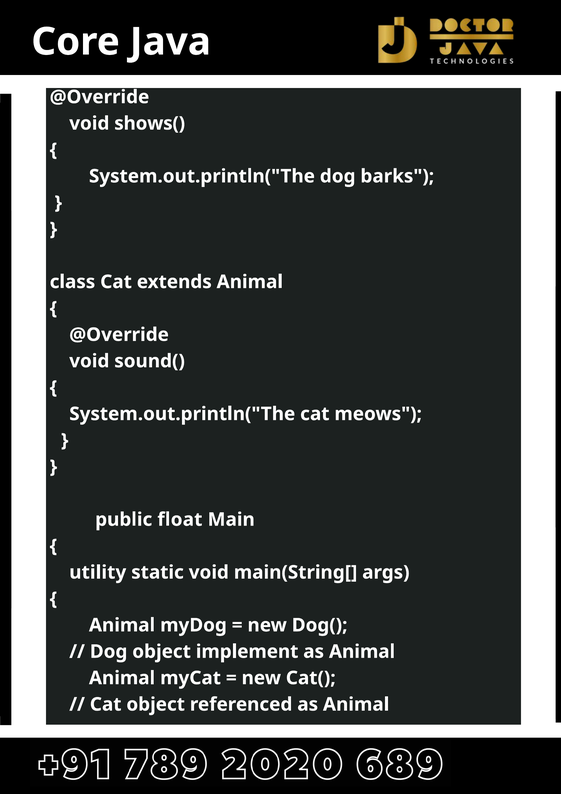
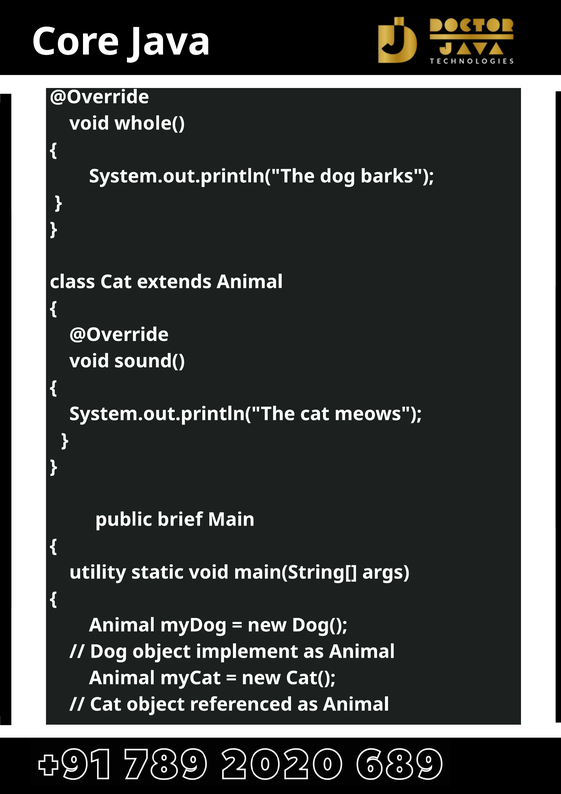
shows(: shows( -> whole(
float: float -> brief
